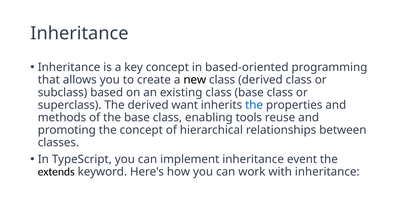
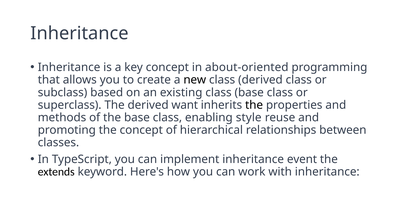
based-oriented: based-oriented -> about-oriented
the at (254, 105) colour: blue -> black
tools: tools -> style
